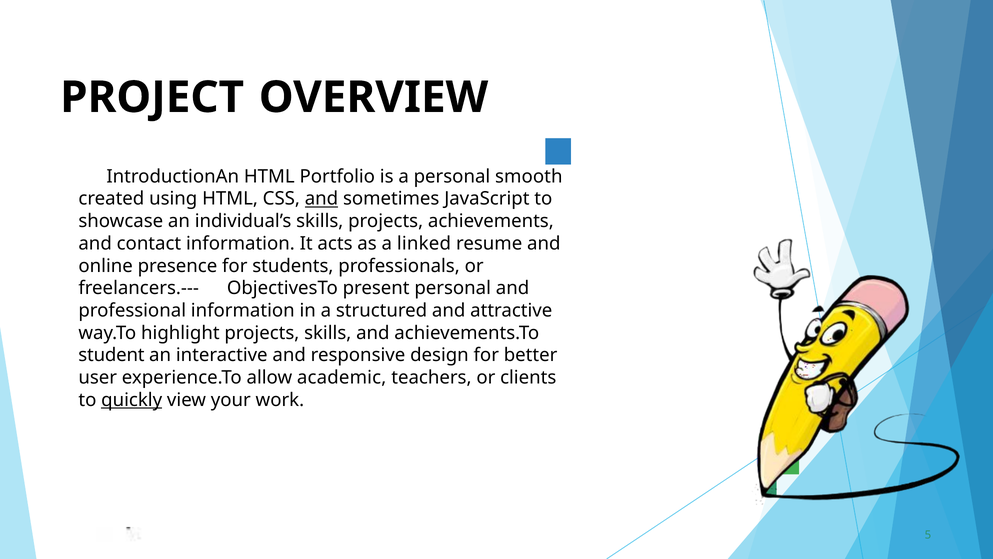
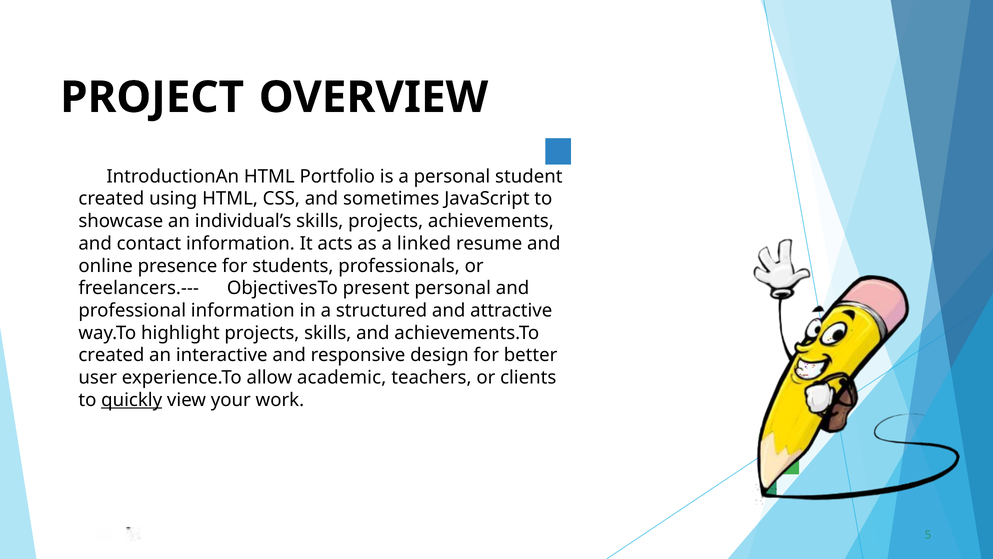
smooth: smooth -> student
and at (322, 199) underline: present -> none
student at (111, 355): student -> created
